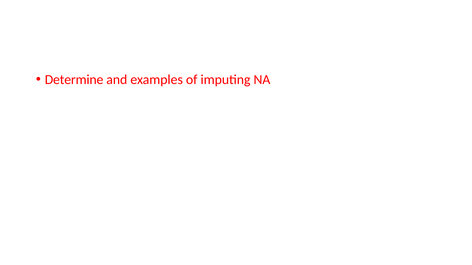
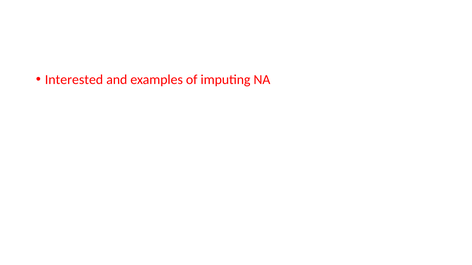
Determine: Determine -> Interested
